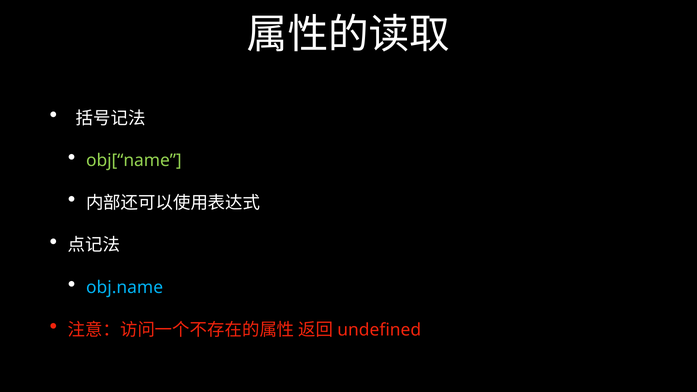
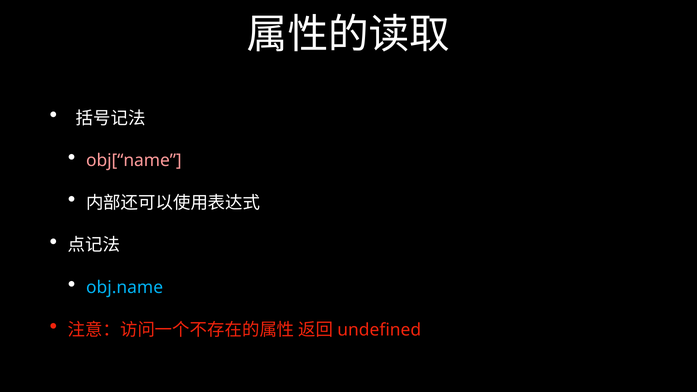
obj[“name colour: light green -> pink
